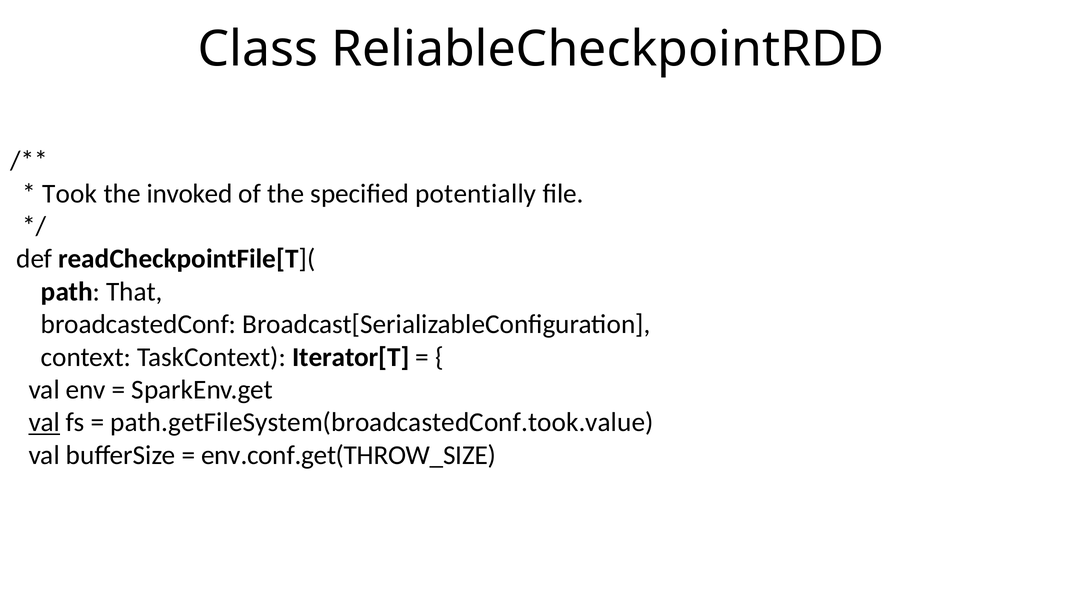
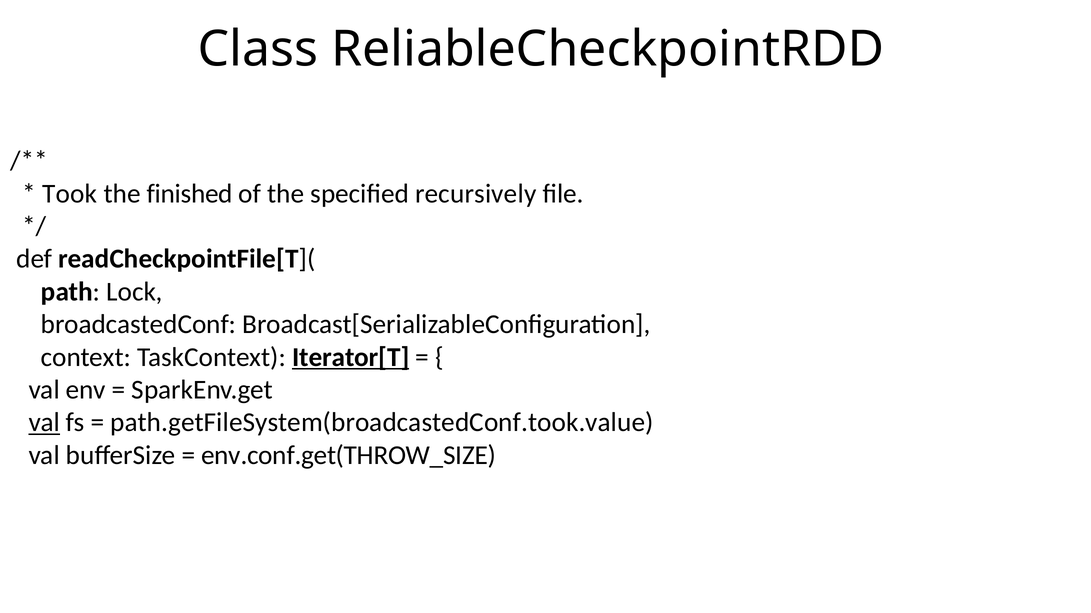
invoked: invoked -> finished
potentially: potentially -> recursively
That: That -> Lock
Iterator[T underline: none -> present
